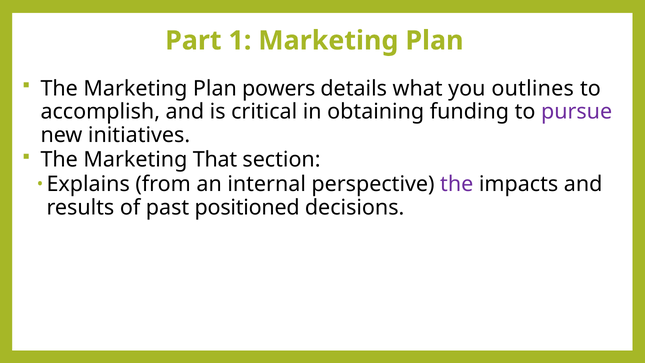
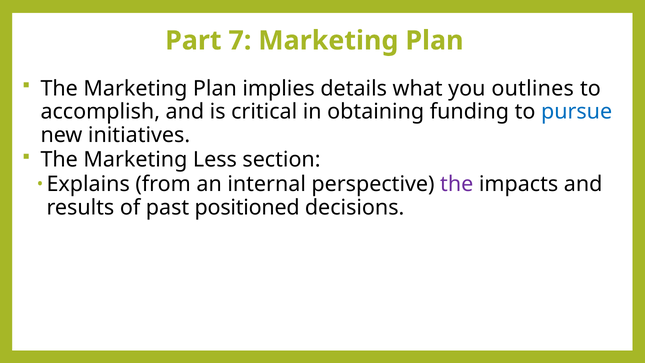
1: 1 -> 7
powers: powers -> implies
pursue colour: purple -> blue
That: That -> Less
